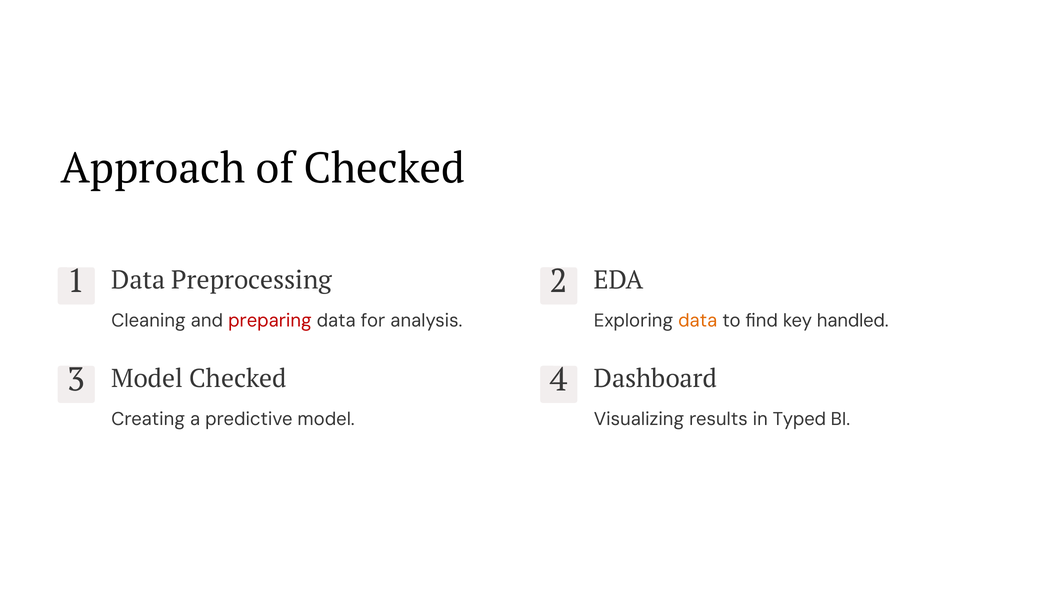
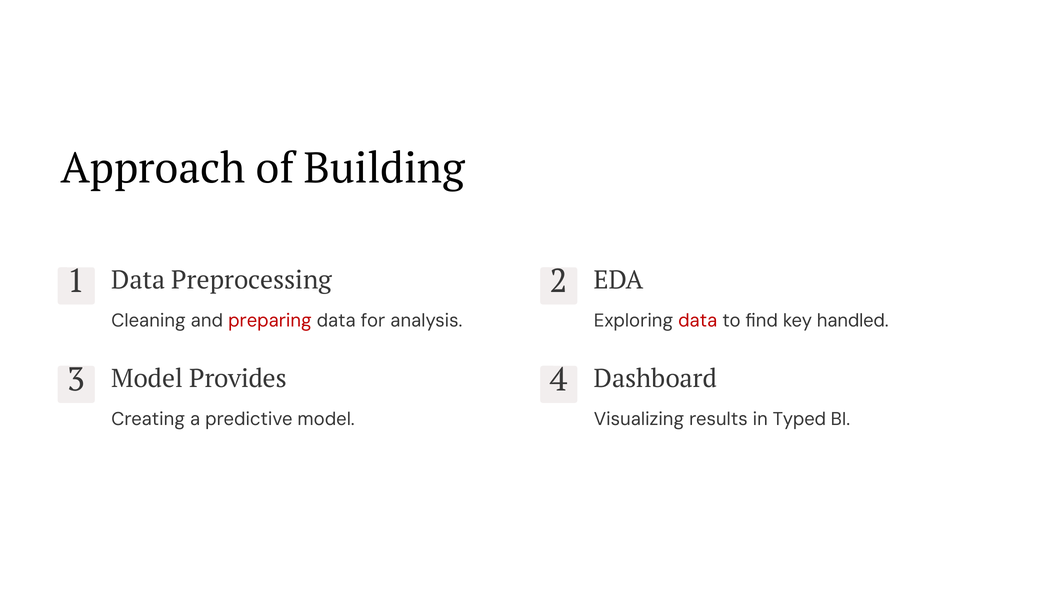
of Checked: Checked -> Building
data at (698, 321) colour: orange -> red
Model Checked: Checked -> Provides
